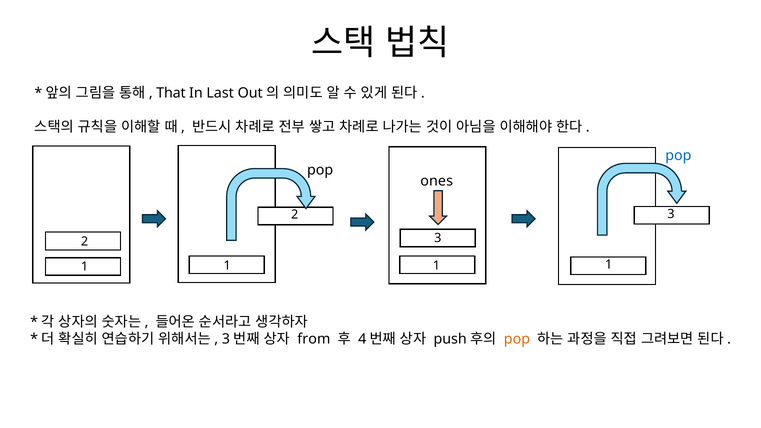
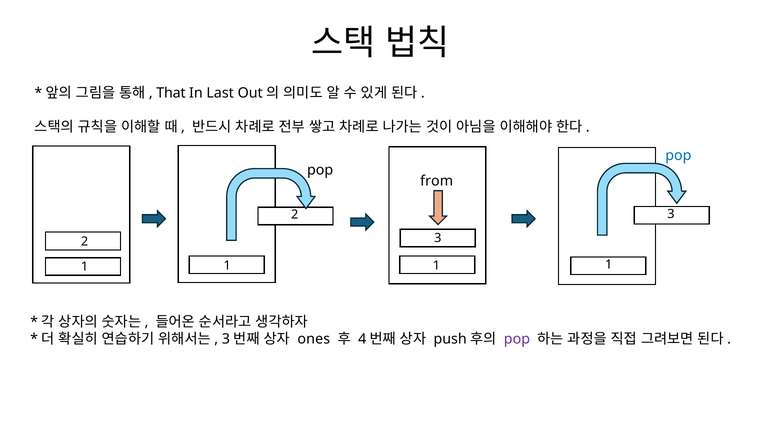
ones: ones -> from
from: from -> ones
pop at (517, 339) colour: orange -> purple
